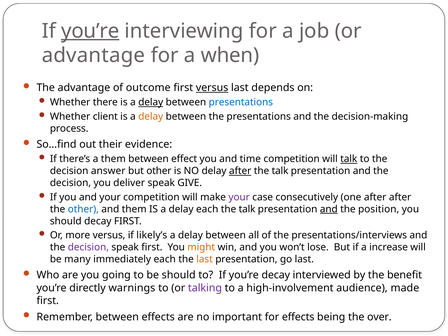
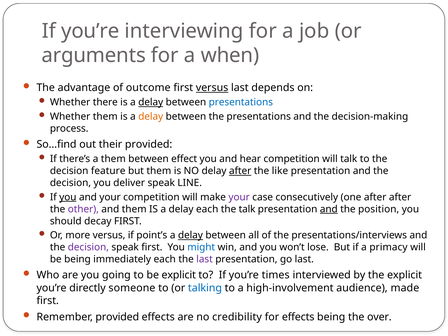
you’re at (90, 31) underline: present -> none
advantage at (93, 56): advantage -> arguments
Whether client: client -> them
their evidence: evidence -> provided
time: time -> hear
talk at (349, 159) underline: present -> none
answer: answer -> feature
but other: other -> them
talk at (280, 171): talk -> like
GIVE: GIVE -> LINE
you at (68, 197) underline: none -> present
other at (83, 209) colour: blue -> purple
likely’s: likely’s -> point’s
delay at (190, 235) underline: none -> present
might colour: orange -> blue
increase: increase -> primacy
be many: many -> being
last at (205, 259) colour: orange -> purple
be should: should -> explicit
you’re decay: decay -> times
the benefit: benefit -> explicit
warnings: warnings -> someone
talking colour: purple -> blue
Remember between: between -> provided
important: important -> credibility
